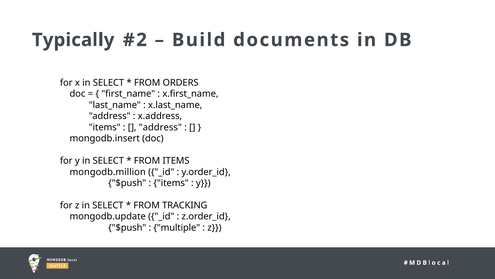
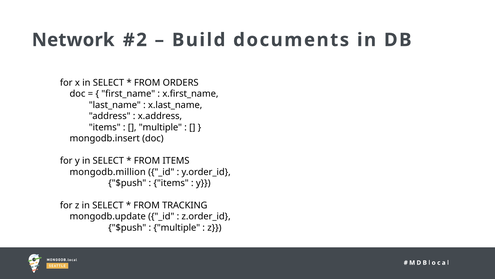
Typically: Typically -> Network
address at (160, 127): address -> multiple
